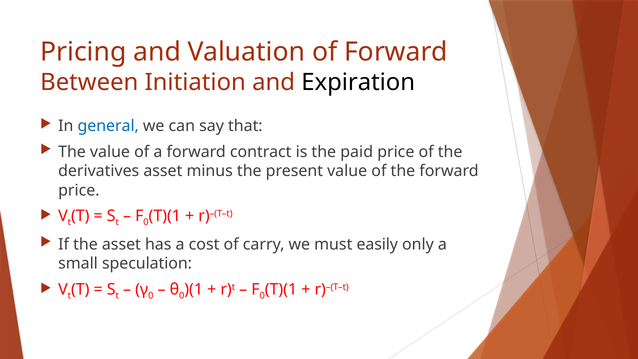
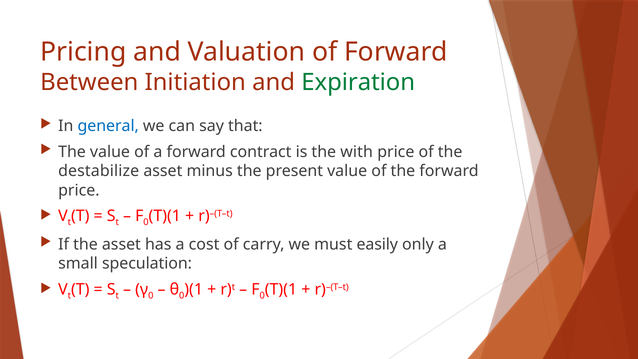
Expiration colour: black -> green
paid: paid -> with
derivatives: derivatives -> destabilize
